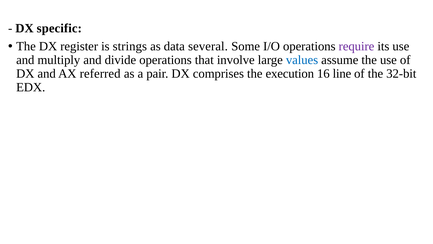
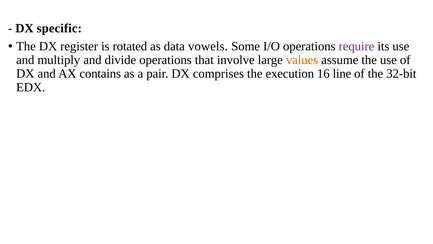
strings: strings -> rotated
several: several -> vowels
values colour: blue -> orange
referred: referred -> contains
